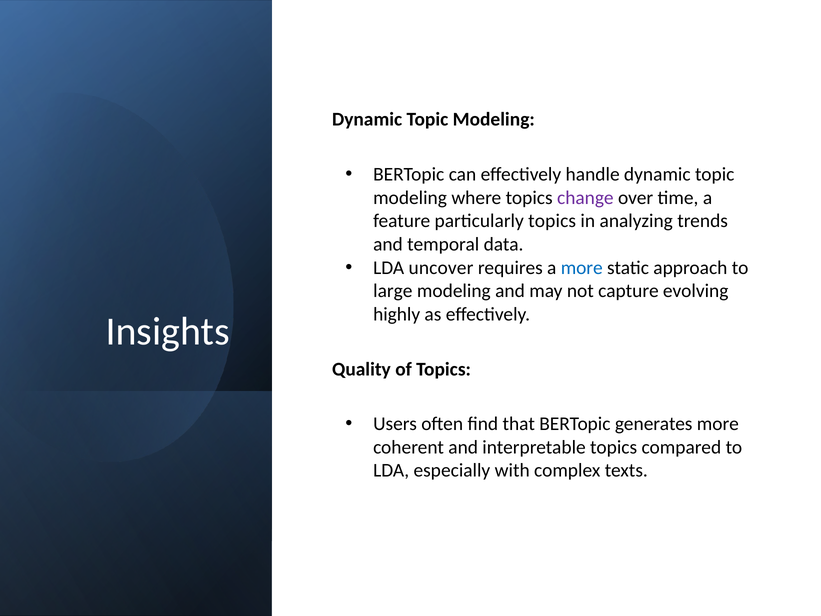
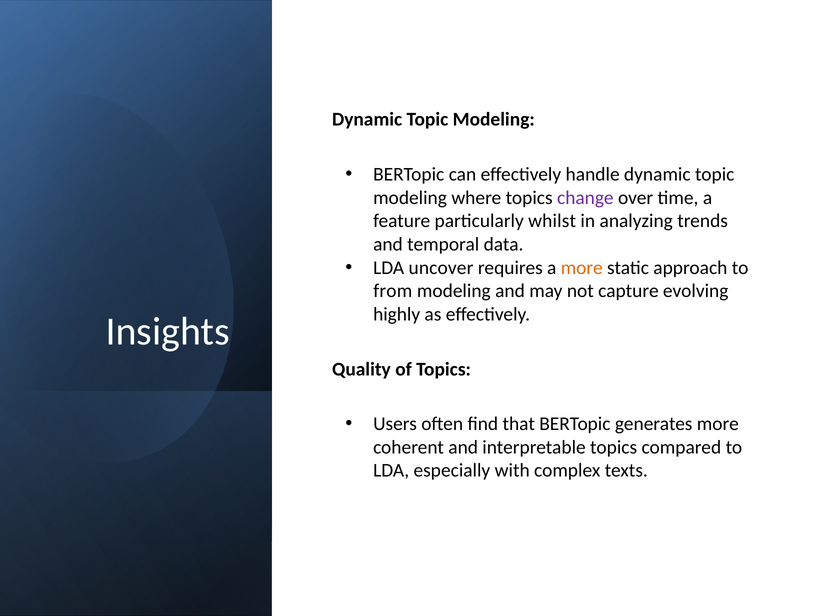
particularly topics: topics -> whilst
more at (582, 268) colour: blue -> orange
large: large -> from
